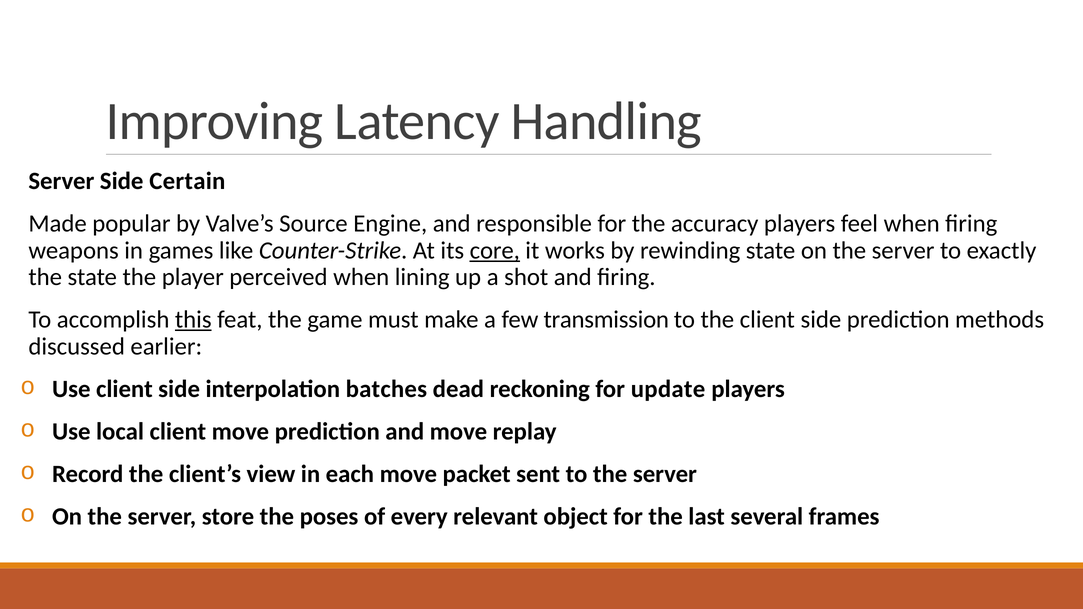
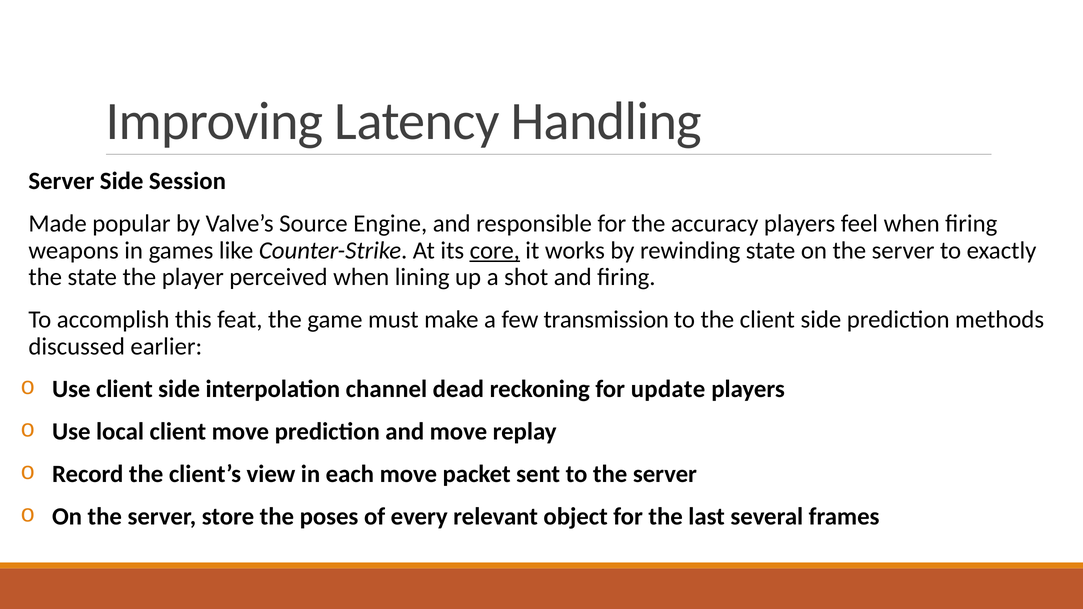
Certain: Certain -> Session
this underline: present -> none
batches: batches -> channel
